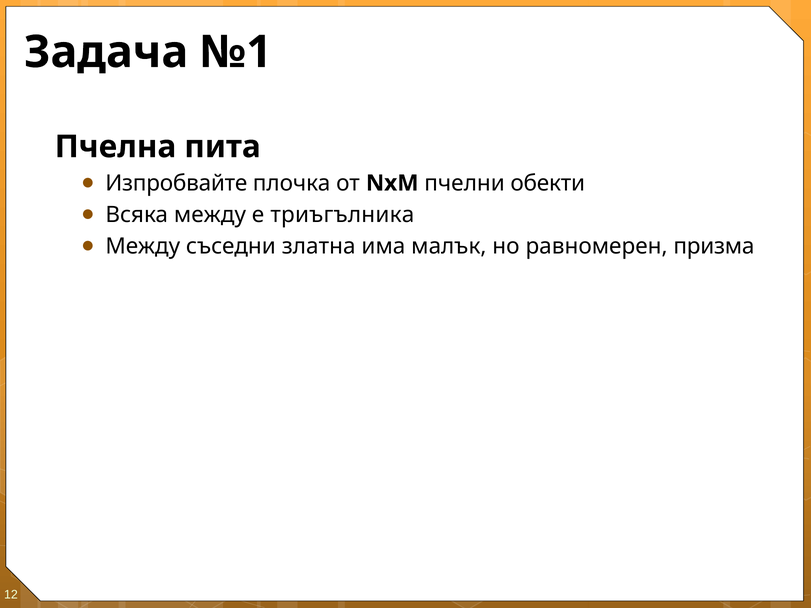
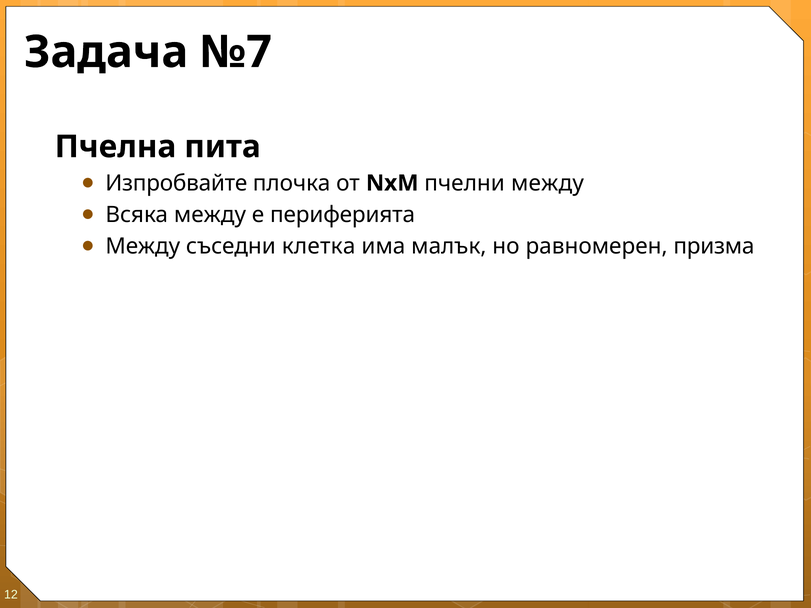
№1: №1 -> №7
пчелни обекти: обекти -> между
триъгълника: триъгълника -> периферията
златна: златна -> клетка
